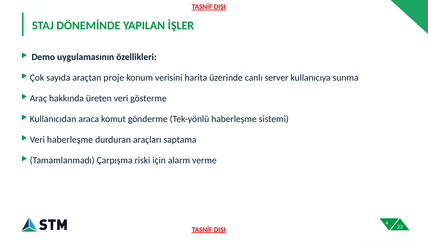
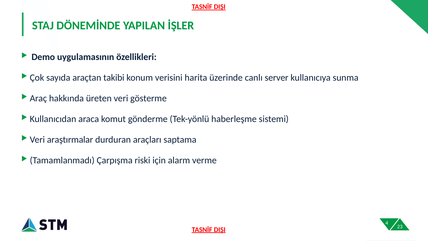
proje: proje -> takibi
Veri haberleşme: haberleşme -> araştırmalar
